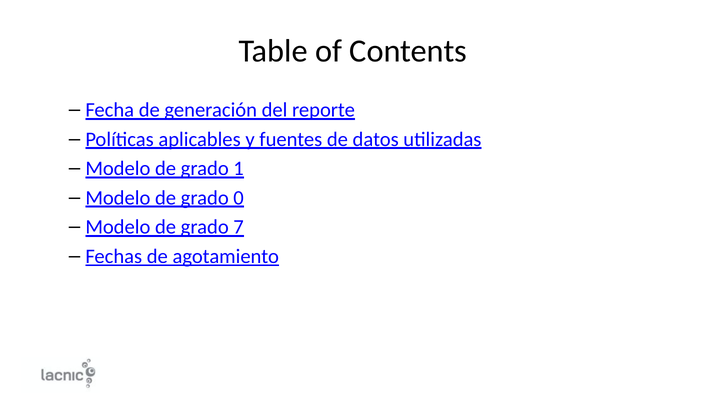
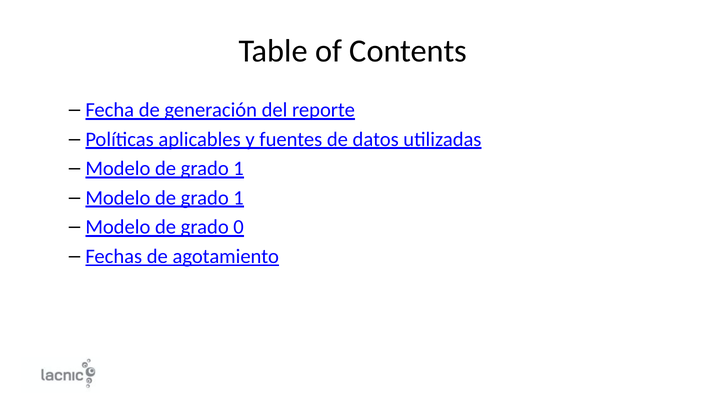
0 at (239, 198): 0 -> 1
7: 7 -> 0
